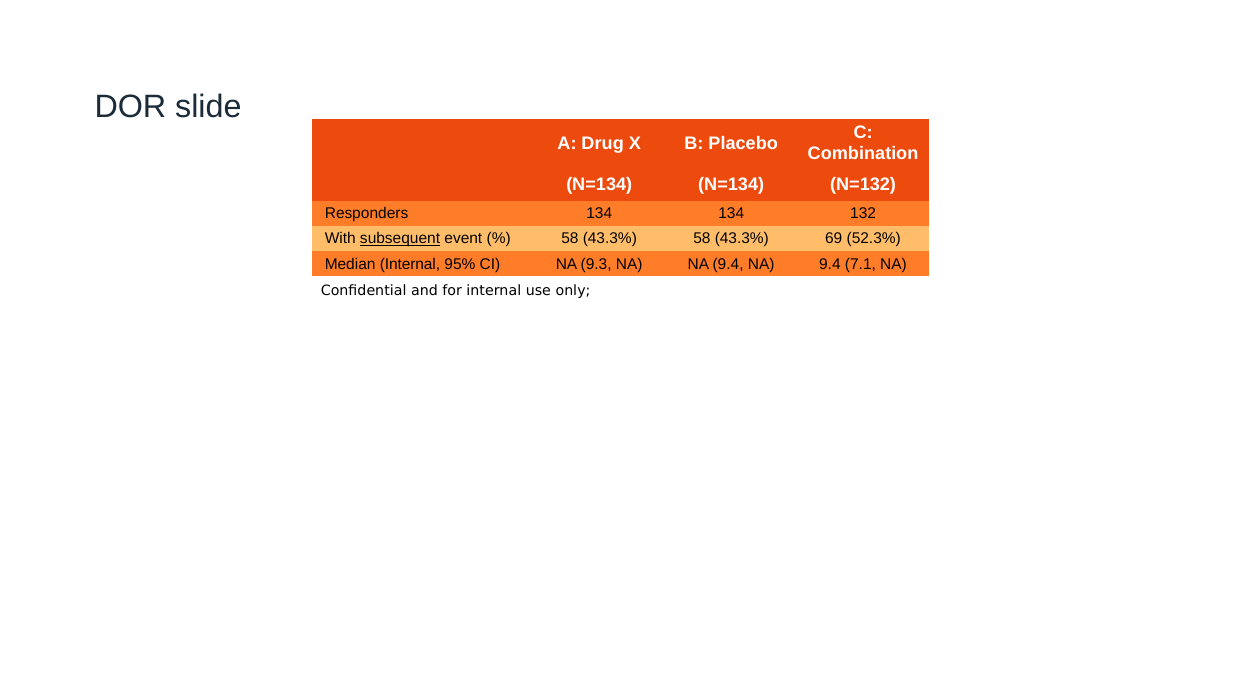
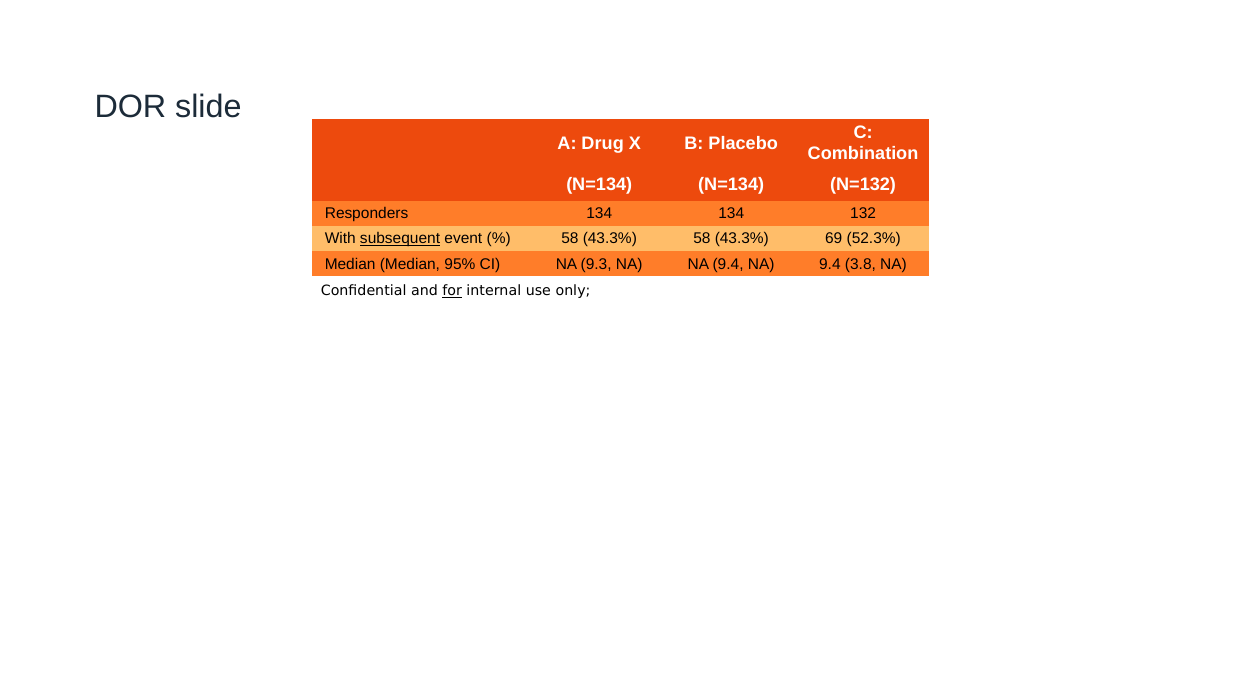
Median Internal: Internal -> Median
7.1: 7.1 -> 3.8
for underline: none -> present
